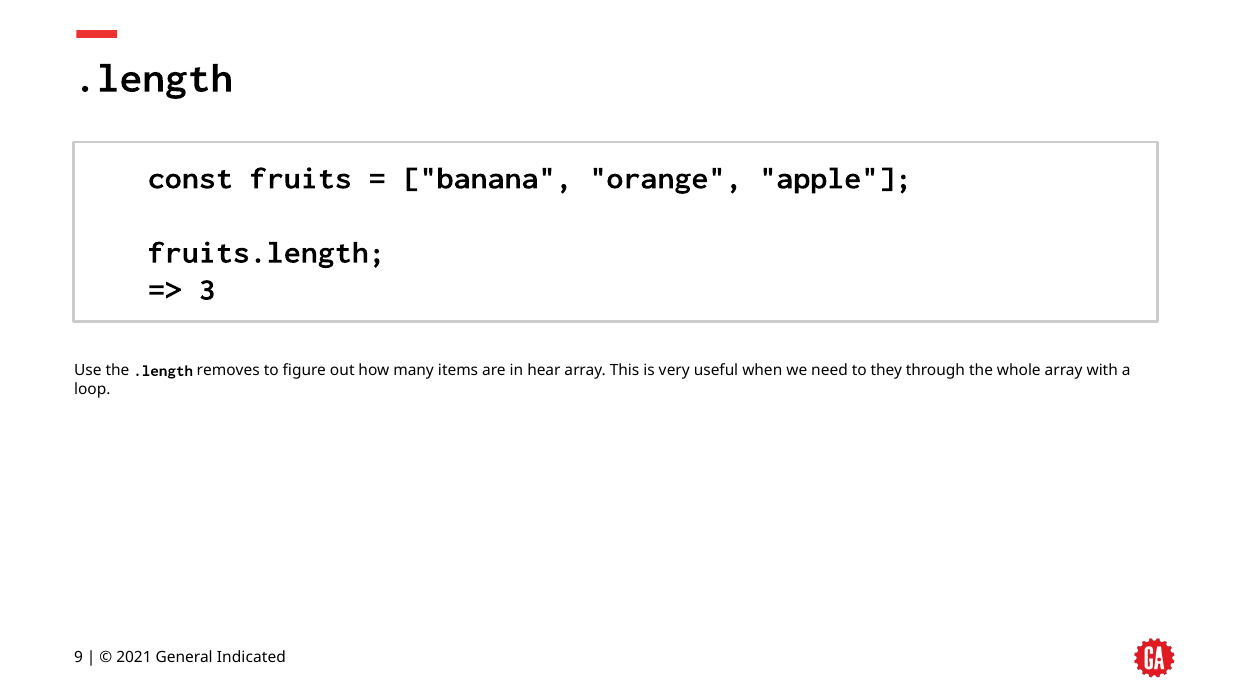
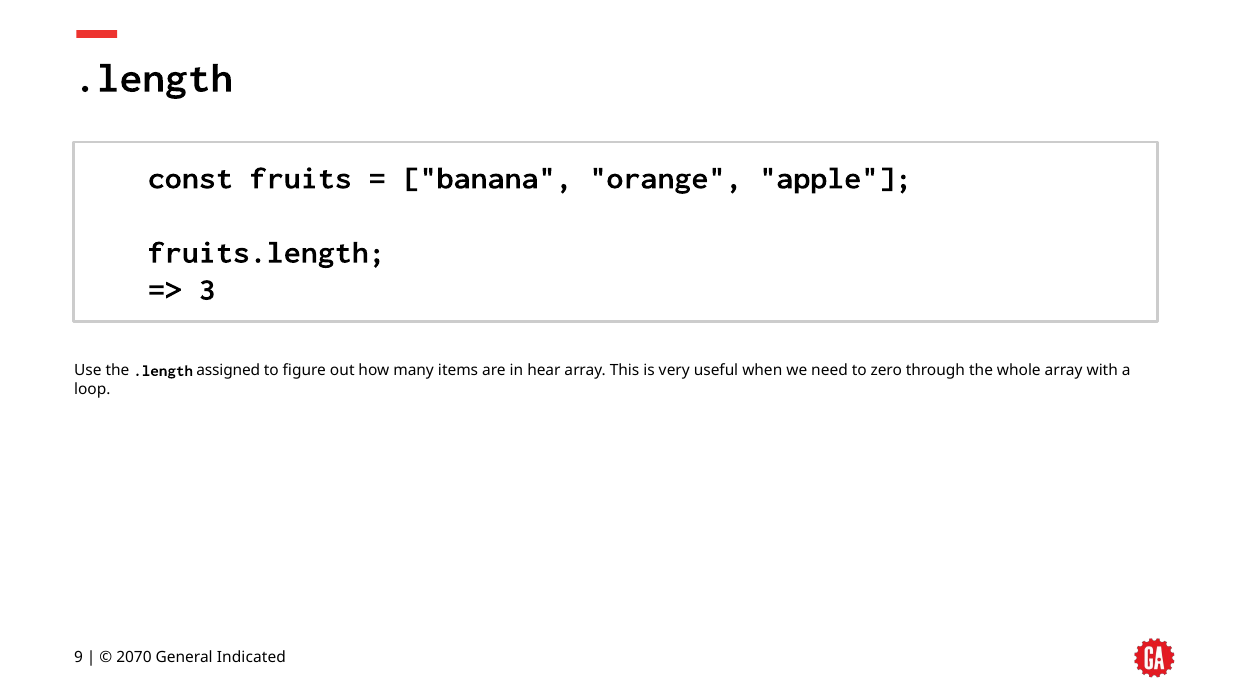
removes: removes -> assigned
they: they -> zero
2021: 2021 -> 2070
